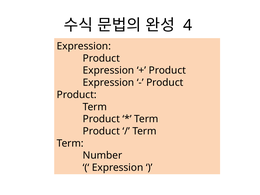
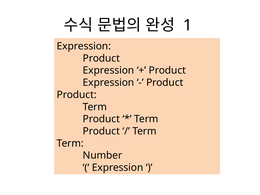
4: 4 -> 1
